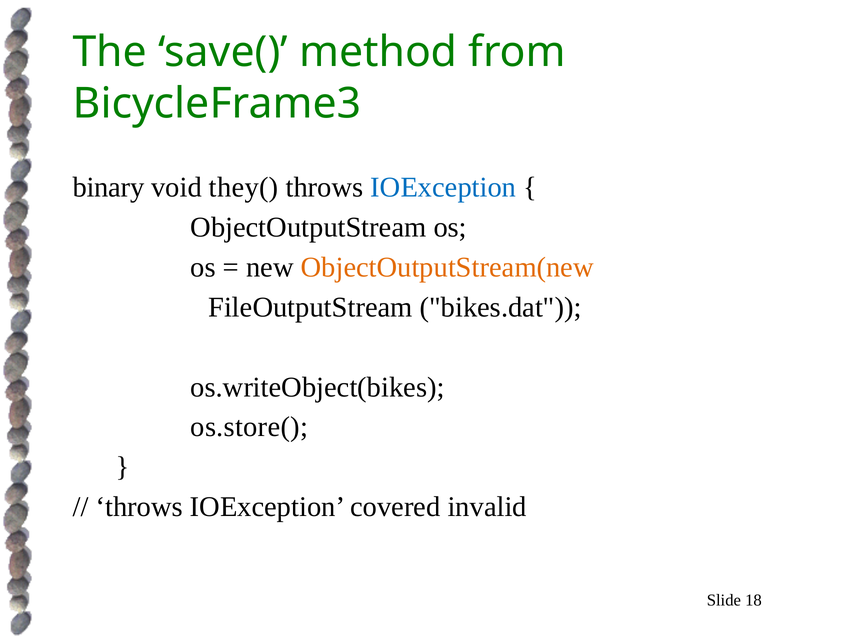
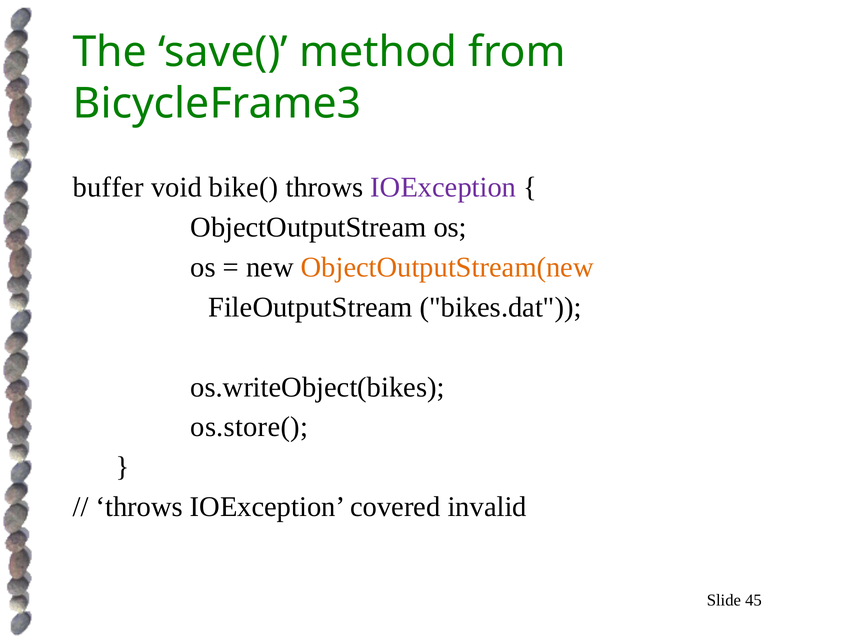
binary: binary -> buffer
they(: they( -> bike(
IOException at (443, 187) colour: blue -> purple
18: 18 -> 45
